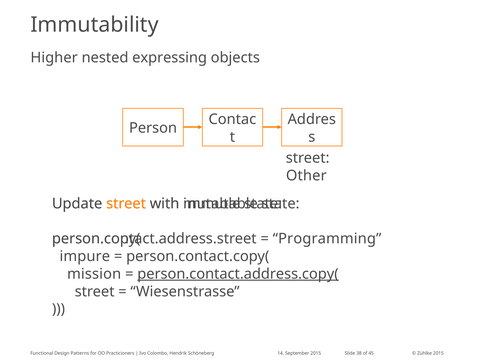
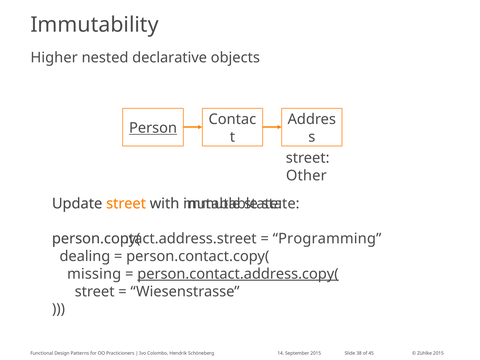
expressing: expressing -> declarative
Person underline: none -> present
impure: impure -> dealing
mission: mission -> missing
